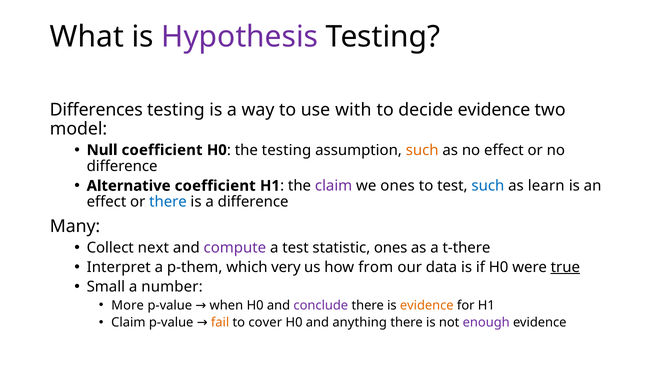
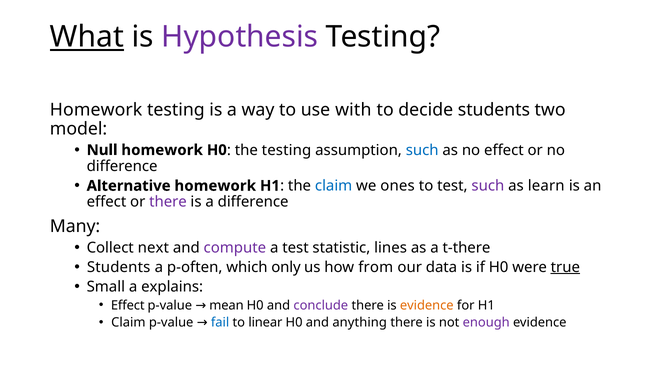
What underline: none -> present
Differences at (96, 110): Differences -> Homework
decide evidence: evidence -> students
Null coefficient: coefficient -> homework
such at (422, 150) colour: orange -> blue
Alternative coefficient: coefficient -> homework
claim at (334, 186) colour: purple -> blue
such at (488, 186) colour: blue -> purple
there at (168, 202) colour: blue -> purple
statistic ones: ones -> lines
Interpret at (119, 267): Interpret -> Students
p-them: p-them -> p-often
very: very -> only
number: number -> explains
More at (128, 305): More -> Effect
when: when -> mean
fail colour: orange -> blue
cover: cover -> linear
